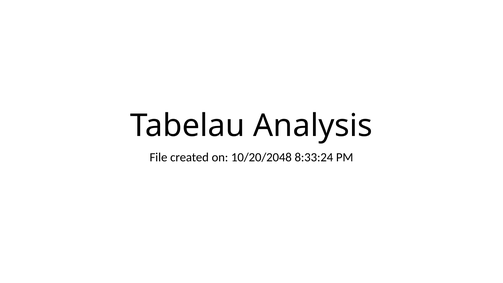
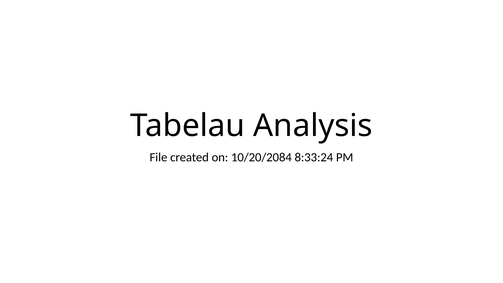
10/20/2048: 10/20/2048 -> 10/20/2084
